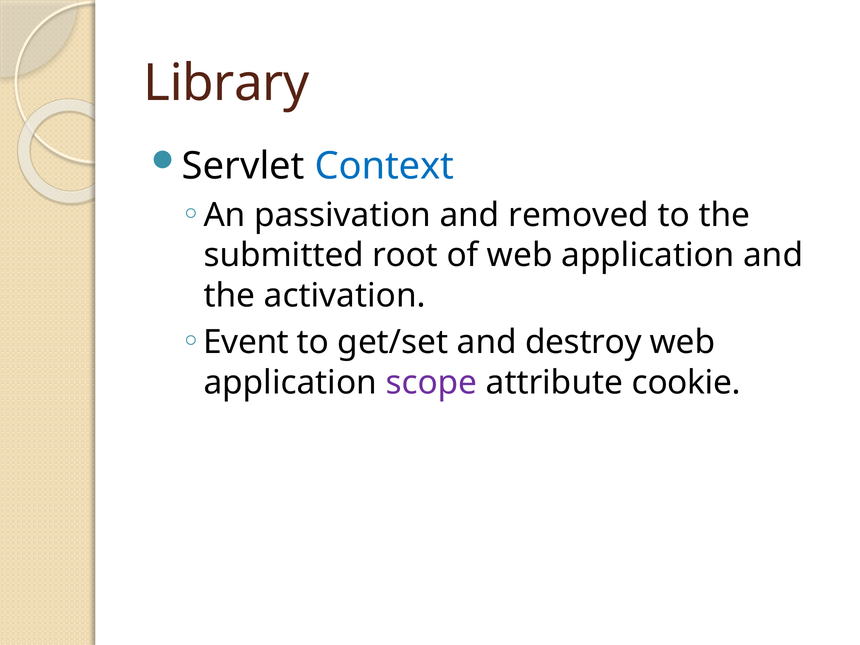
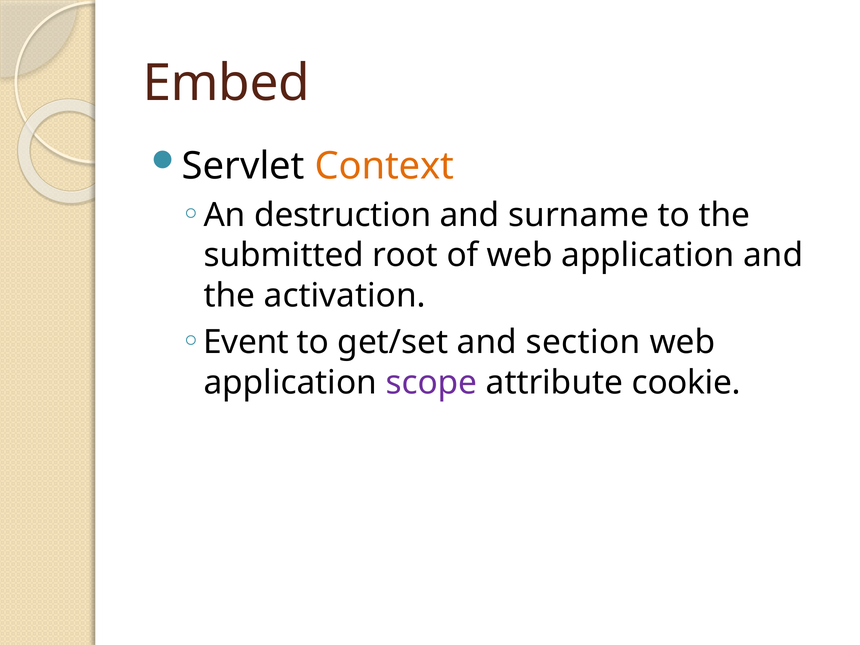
Library: Library -> Embed
Context colour: blue -> orange
passivation: passivation -> destruction
removed: removed -> surname
destroy: destroy -> section
